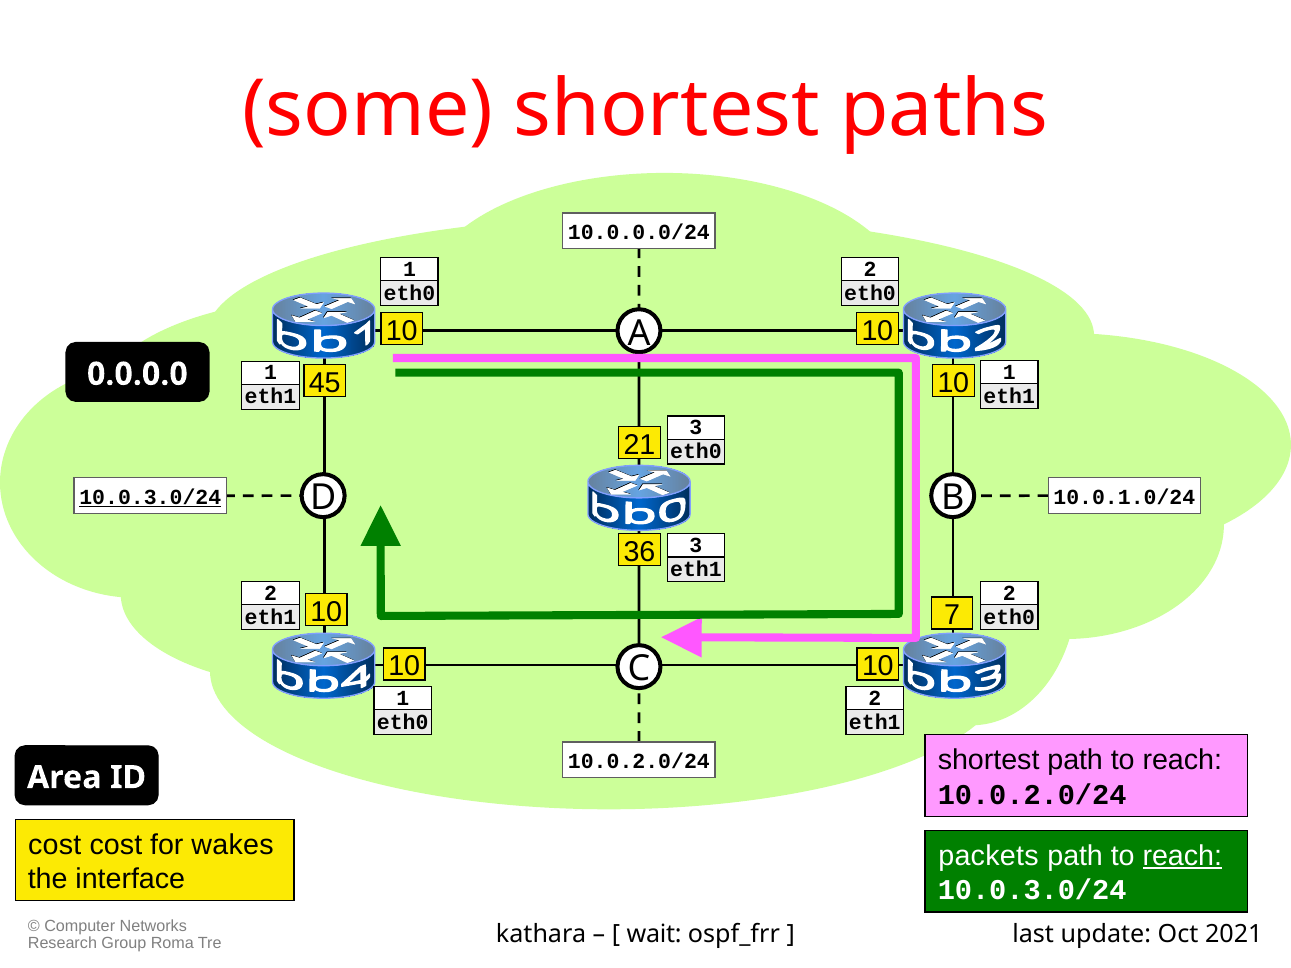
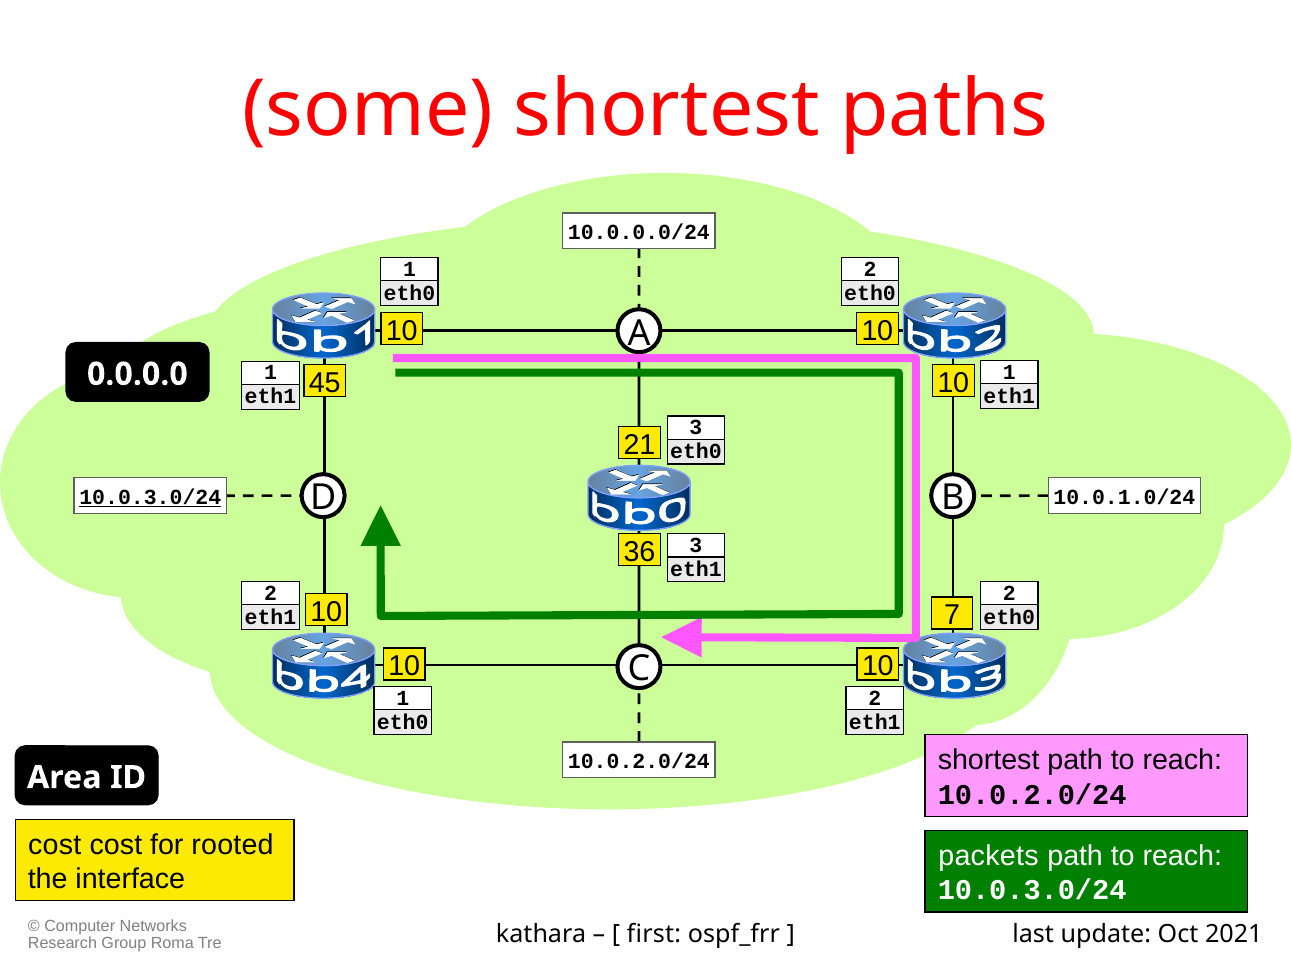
wakes: wakes -> rooted
reach at (1182, 856) underline: present -> none
wait: wait -> first
